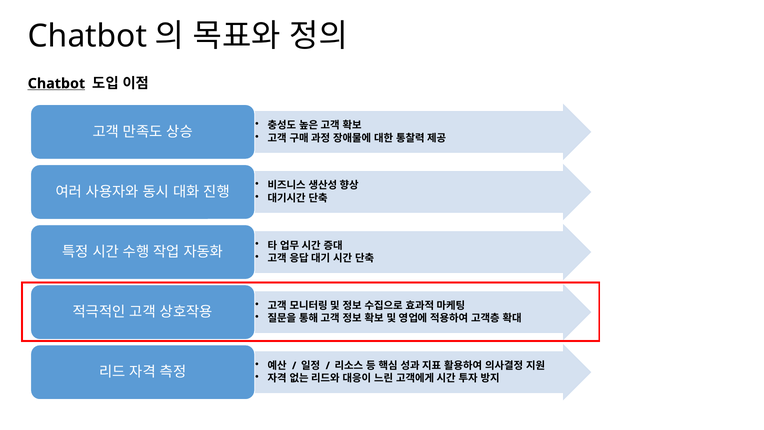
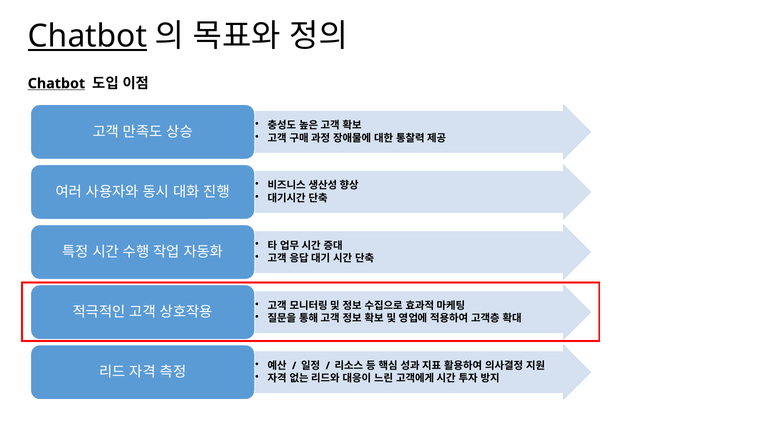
Chatbot at (87, 36) underline: none -> present
